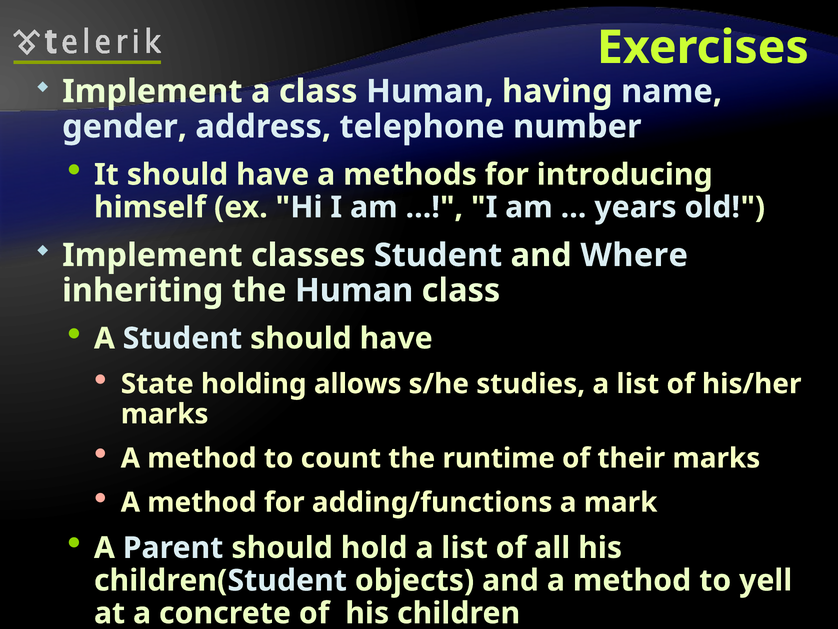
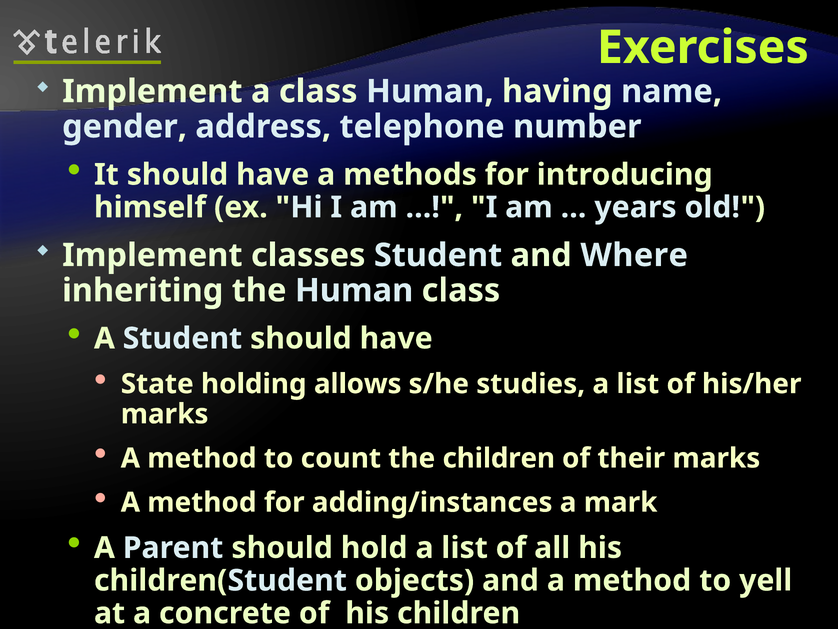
the runtime: runtime -> children
adding/functions: adding/functions -> adding/instances
